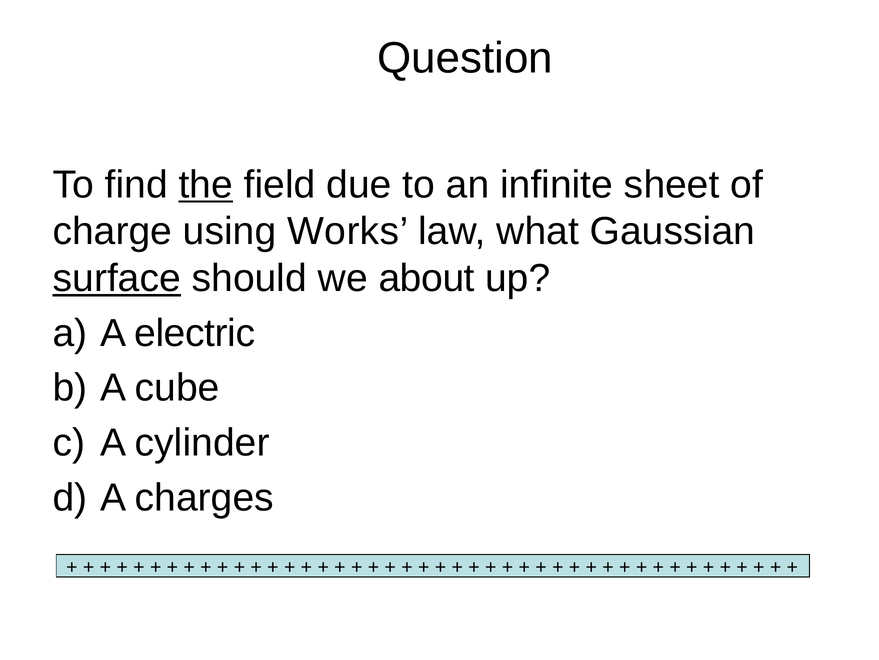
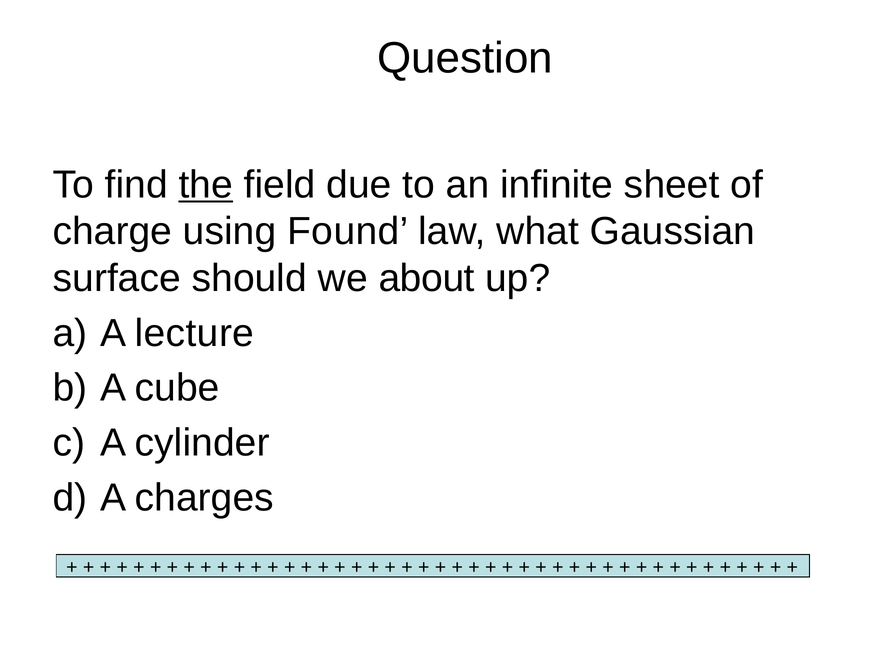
Works: Works -> Found
surface underline: present -> none
electric: electric -> lecture
